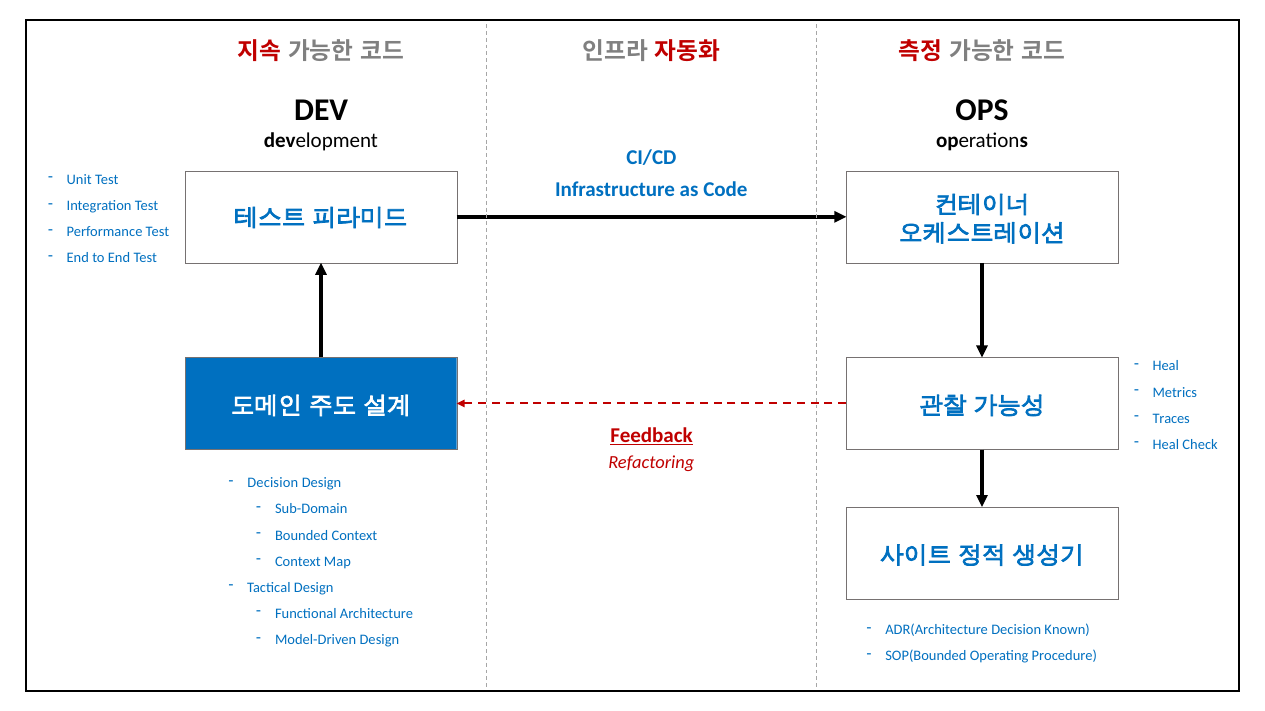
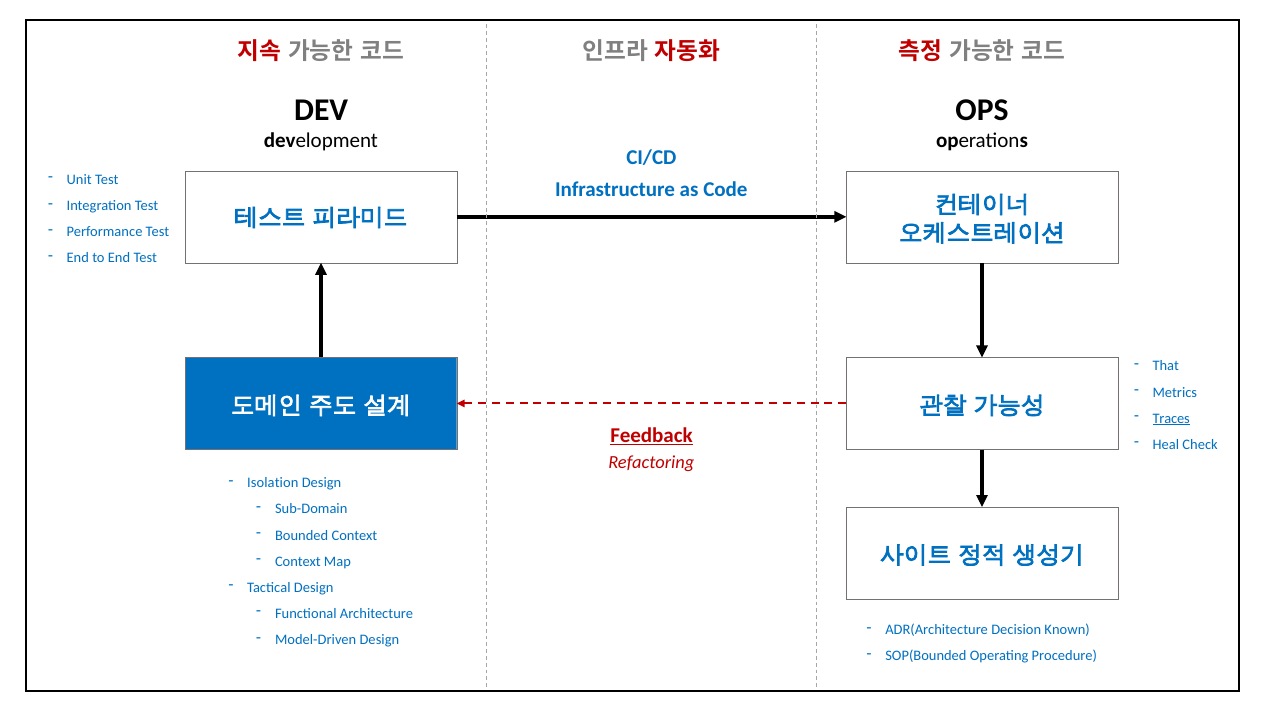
Heal at (1166, 366): Heal -> That
Traces underline: none -> present
Decision at (273, 483): Decision -> Isolation
